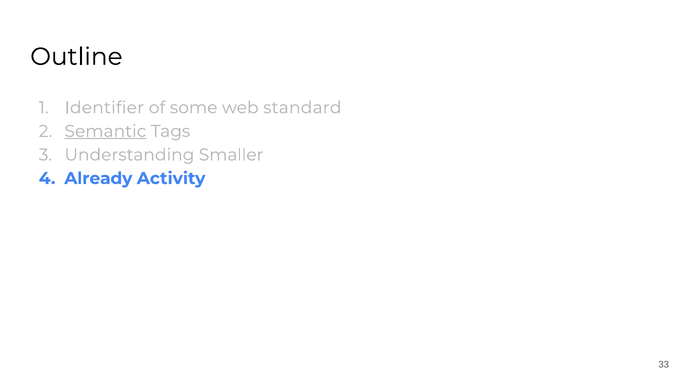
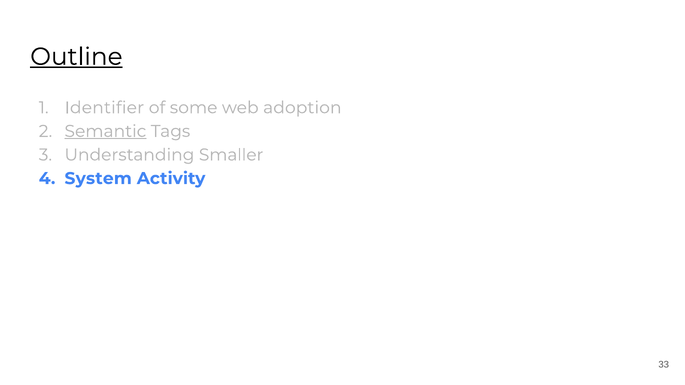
Outline underline: none -> present
standard: standard -> adoption
Already: Already -> System
